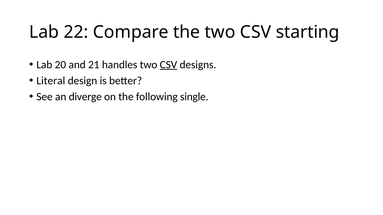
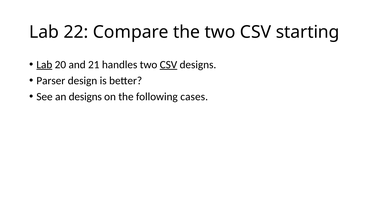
Lab at (44, 65) underline: none -> present
Literal: Literal -> Parser
an diverge: diverge -> designs
single: single -> cases
